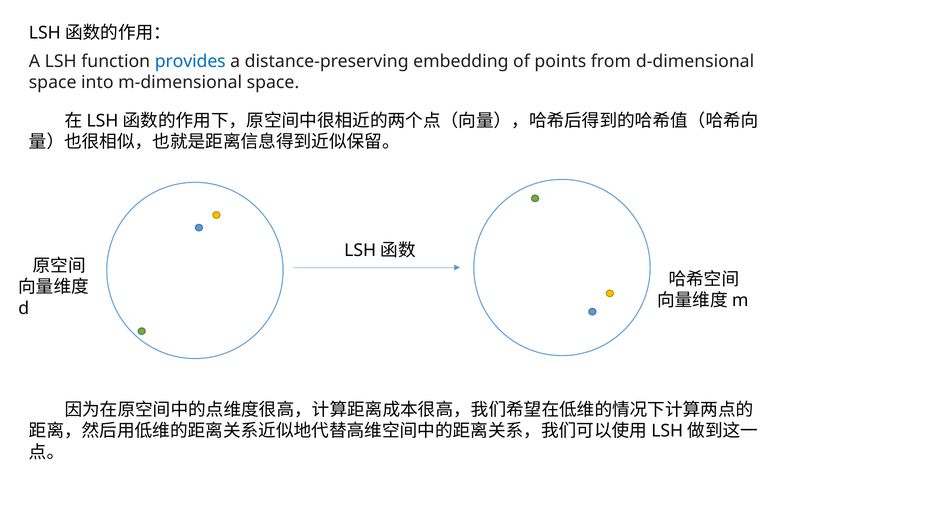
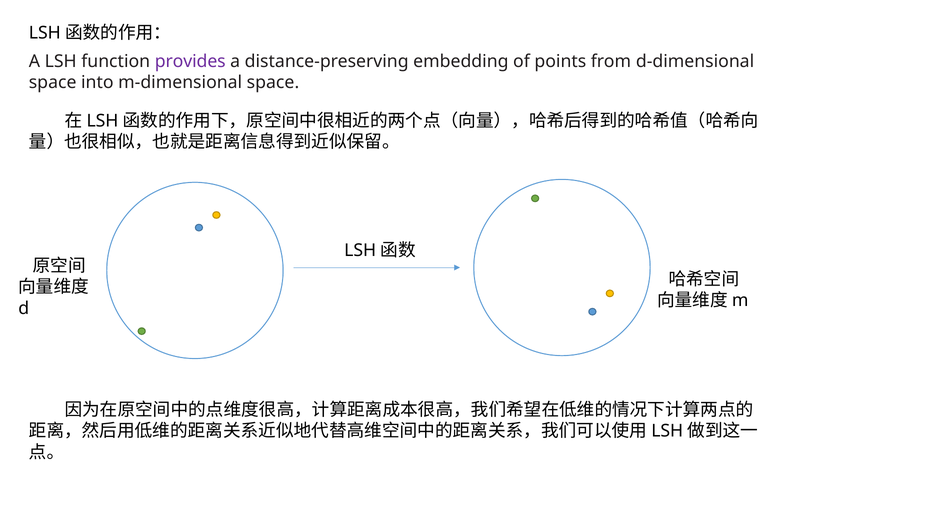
provides colour: blue -> purple
